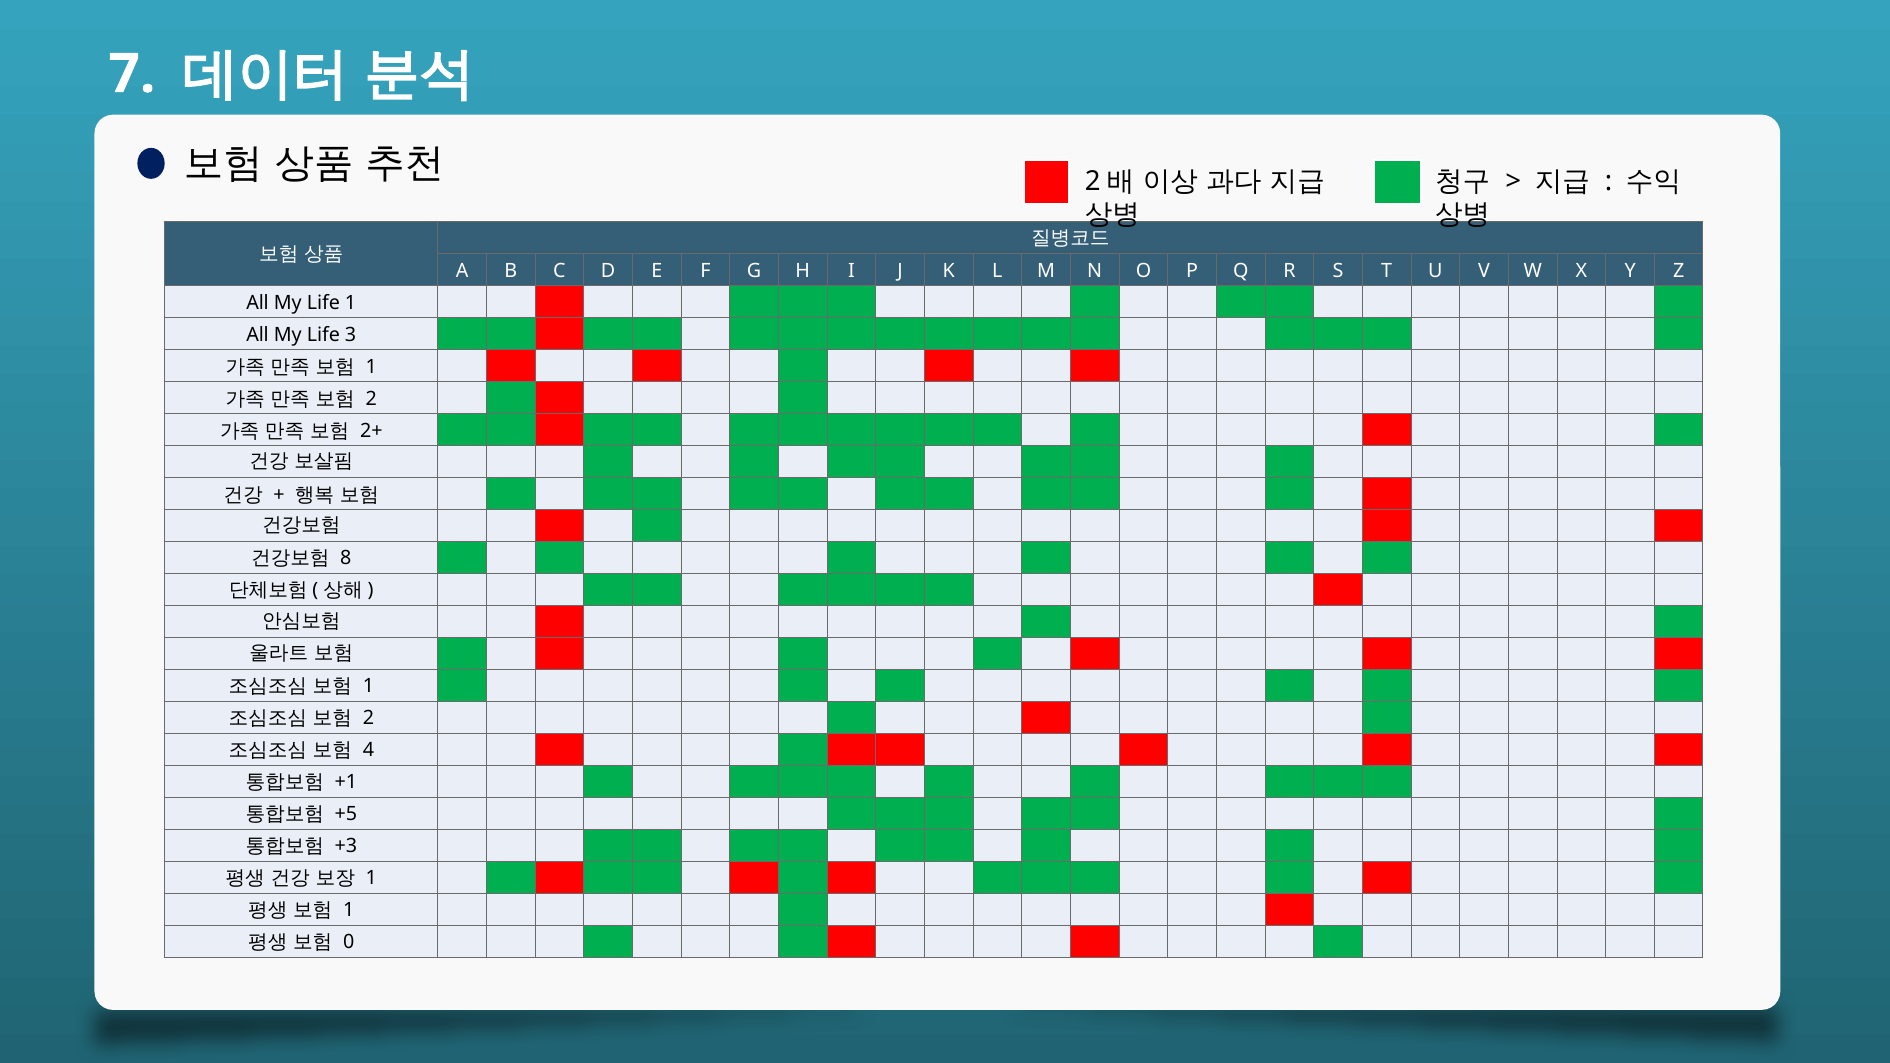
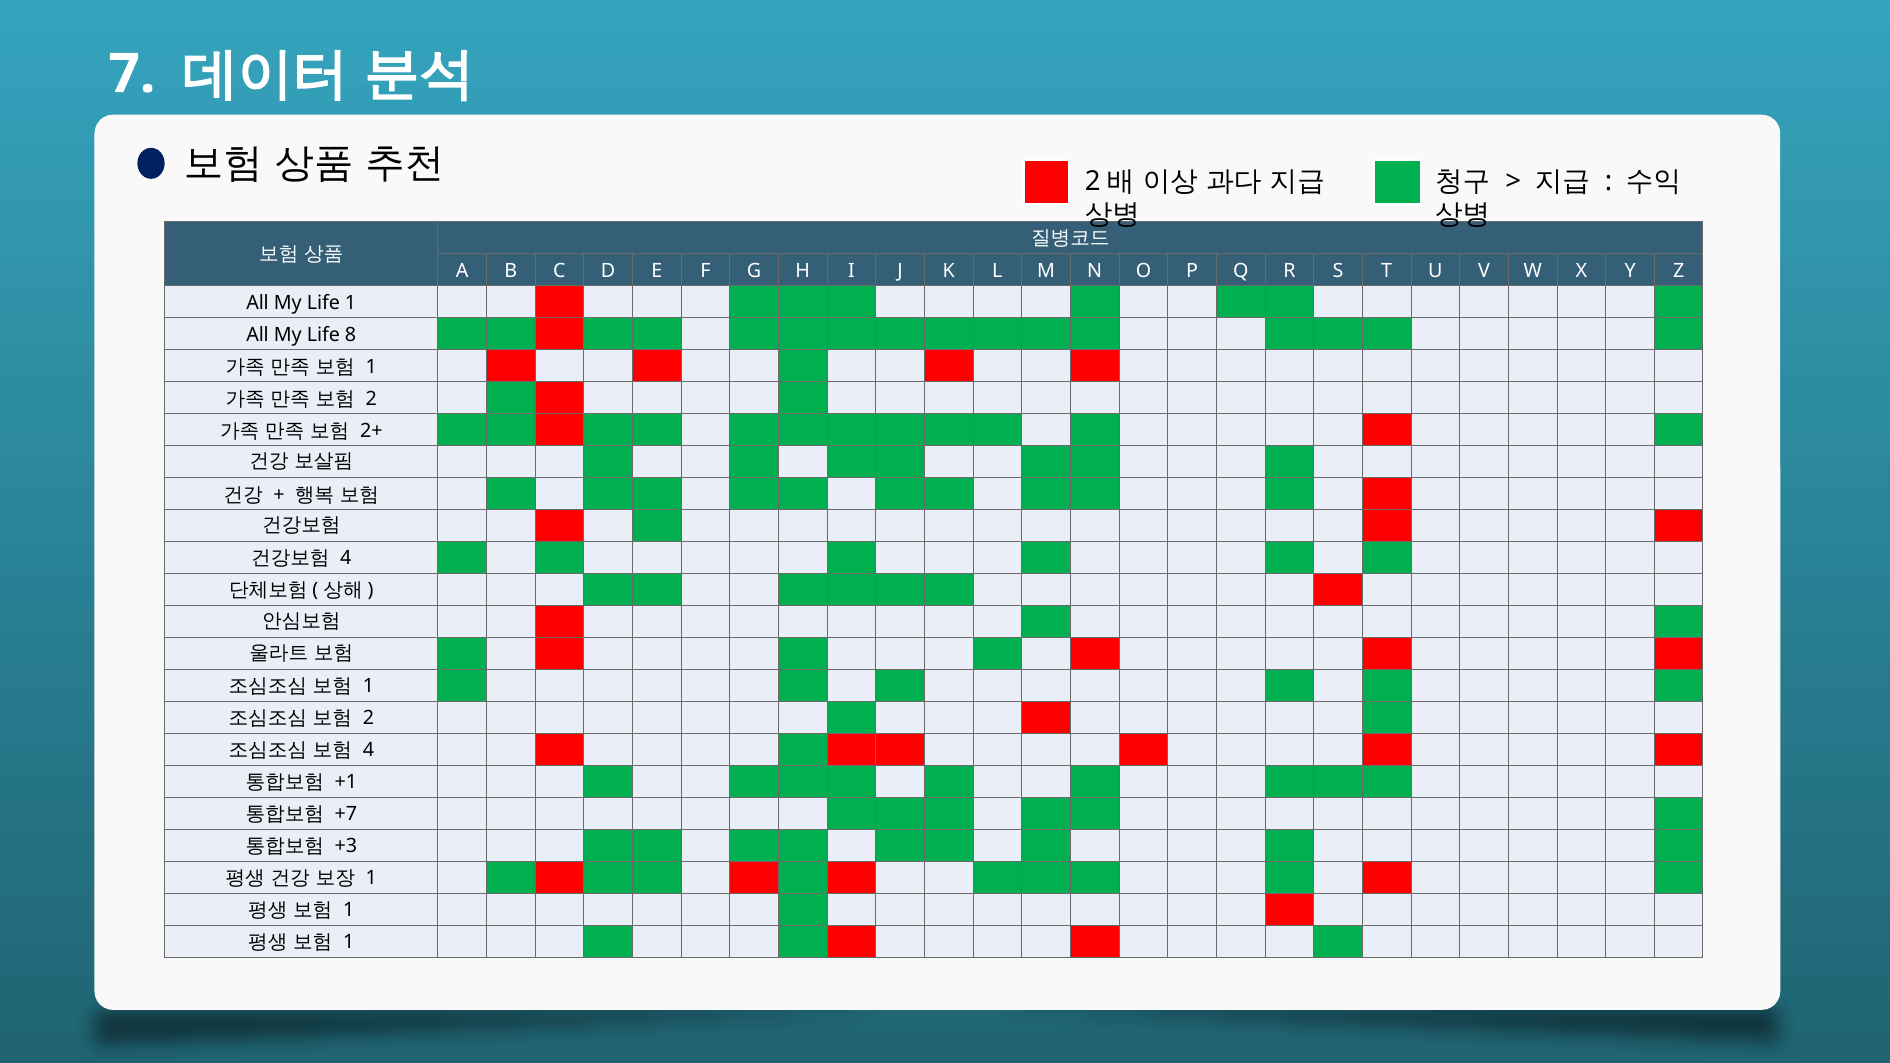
3: 3 -> 8
8 at (346, 559): 8 -> 4
+5: +5 -> +7
0 at (349, 942): 0 -> 1
